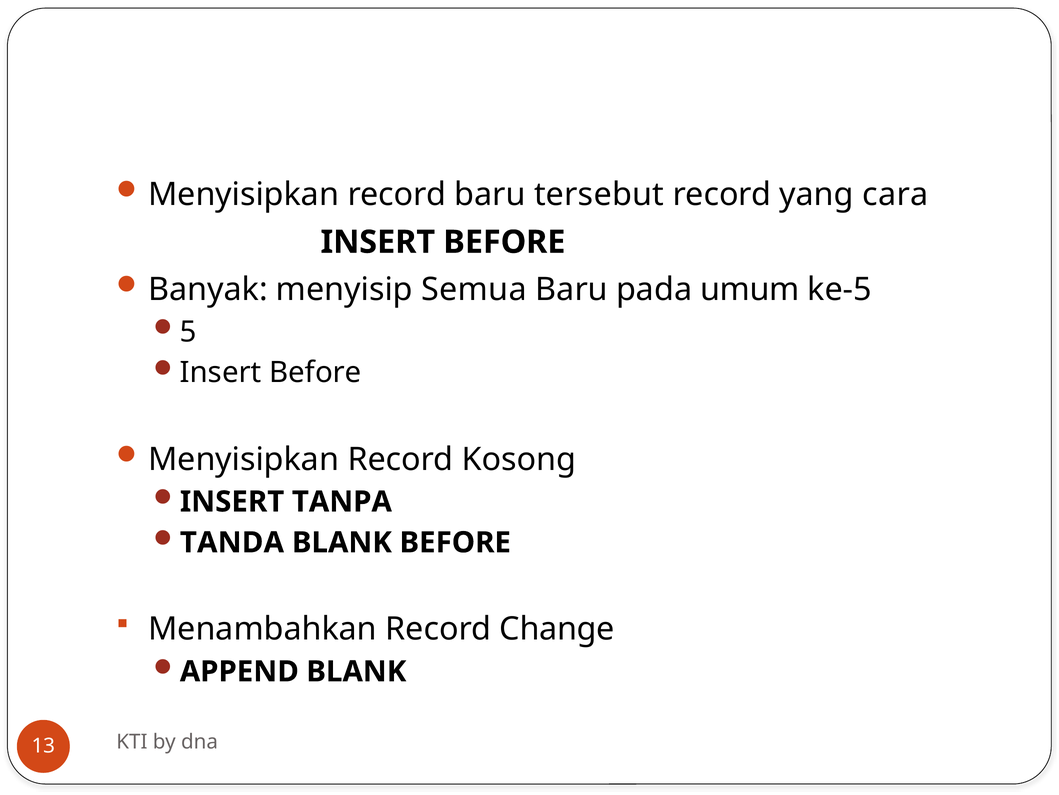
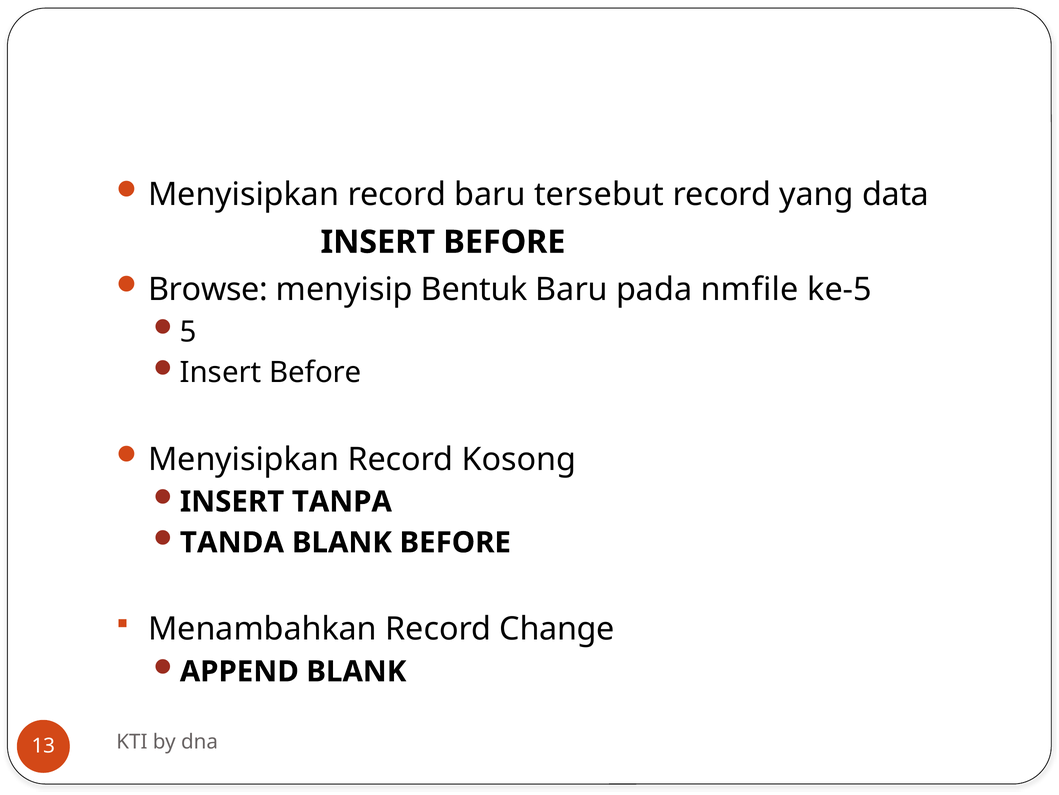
cara: cara -> data
Banyak: Banyak -> Browse
Semua: Semua -> Bentuk
umum: umum -> nmfile
